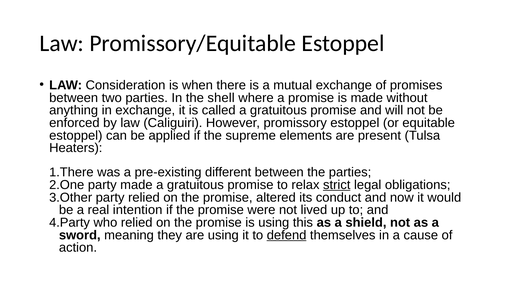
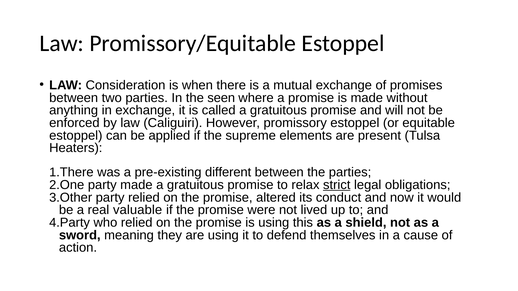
shell: shell -> seen
intention: intention -> valuable
defend underline: present -> none
